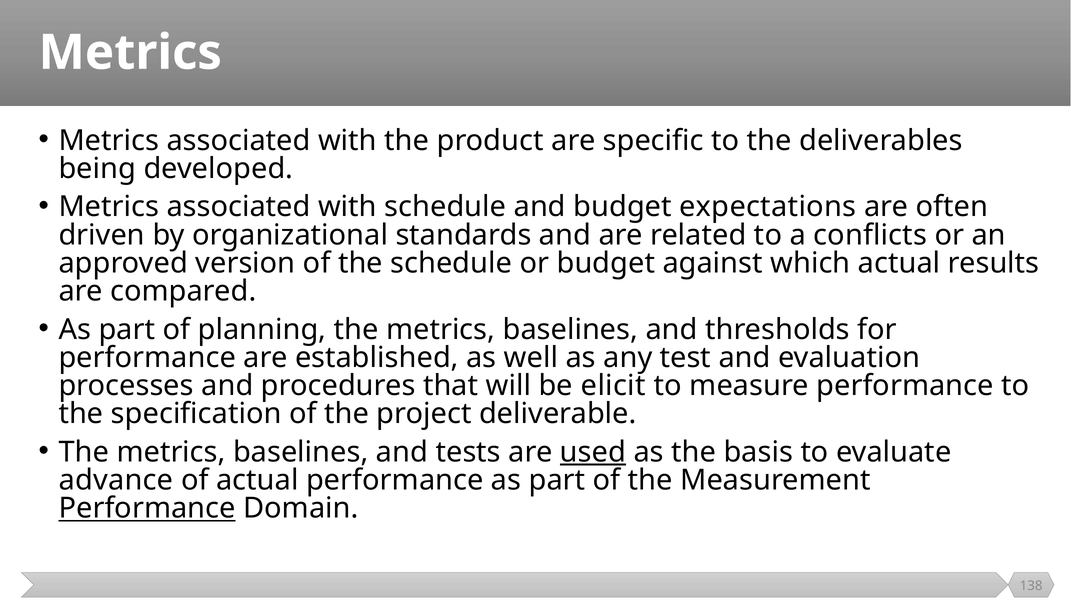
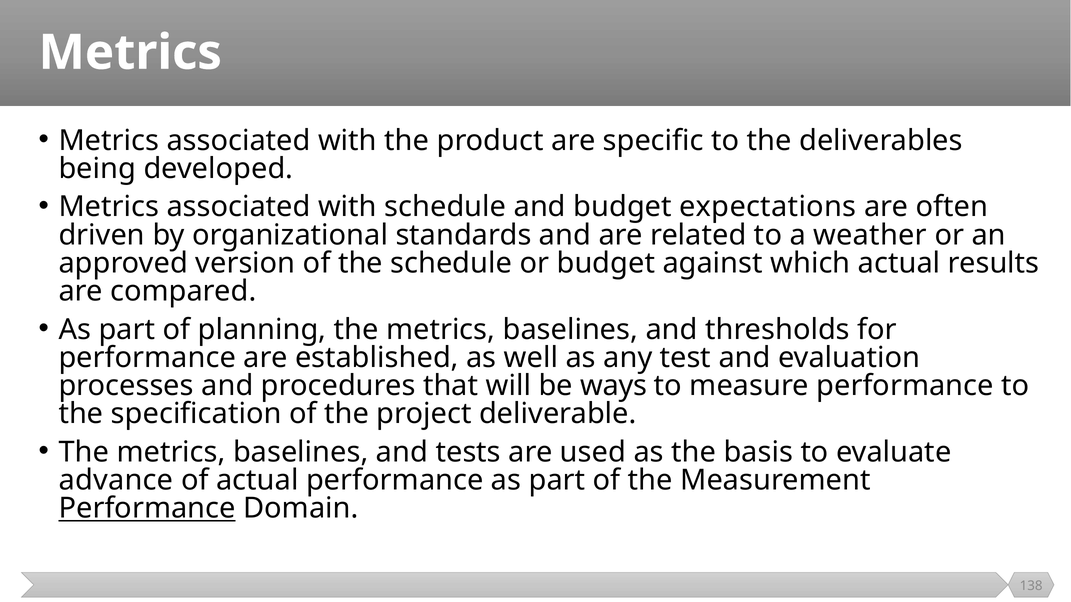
conflicts: conflicts -> weather
elicit: elicit -> ways
used underline: present -> none
